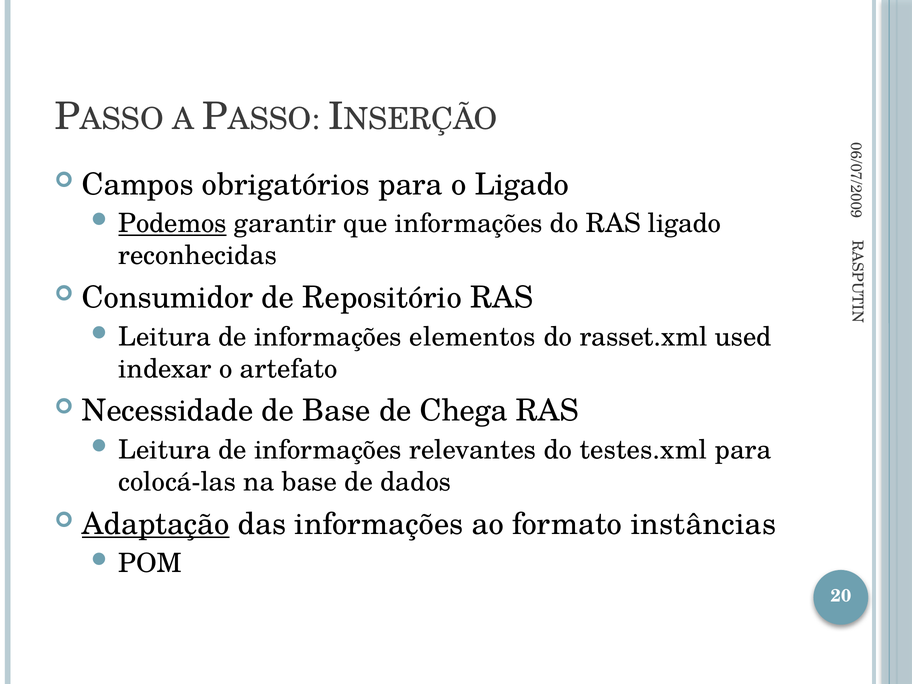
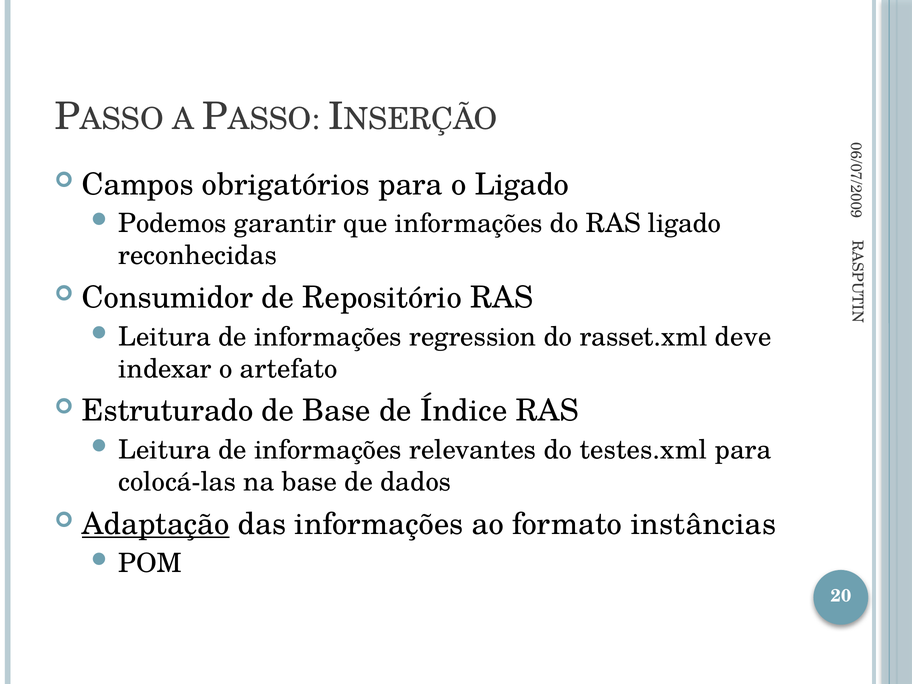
Podemos underline: present -> none
elementos: elementos -> regression
used: used -> deve
Necessidade: Necessidade -> Estruturado
Chega: Chega -> Índice
